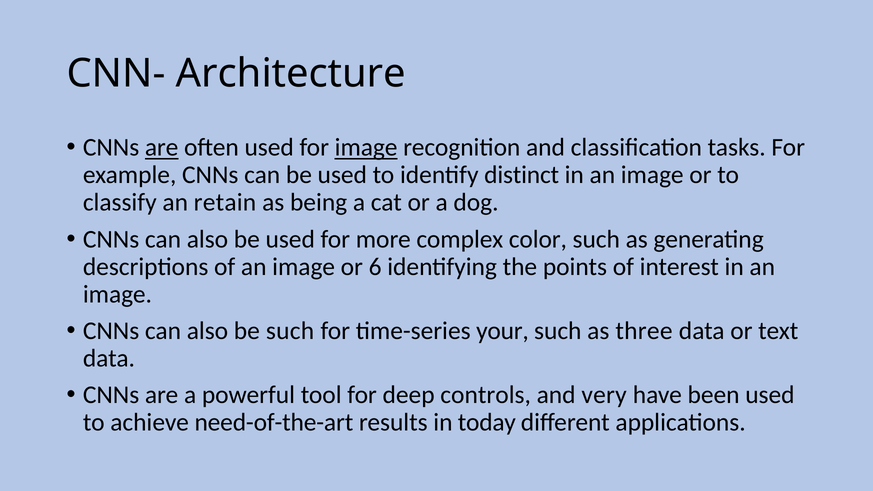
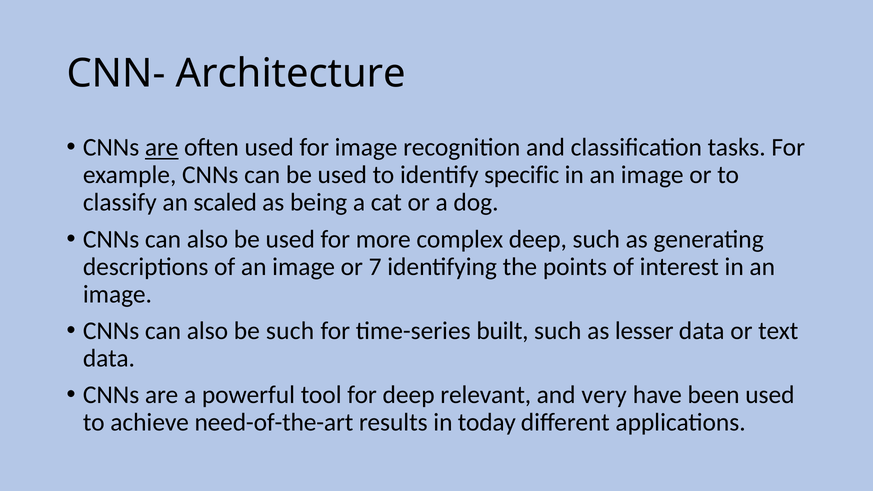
image at (366, 148) underline: present -> none
distinct: distinct -> specific
retain: retain -> scaled
complex color: color -> deep
6: 6 -> 7
your: your -> built
three: three -> lesser
controls: controls -> relevant
